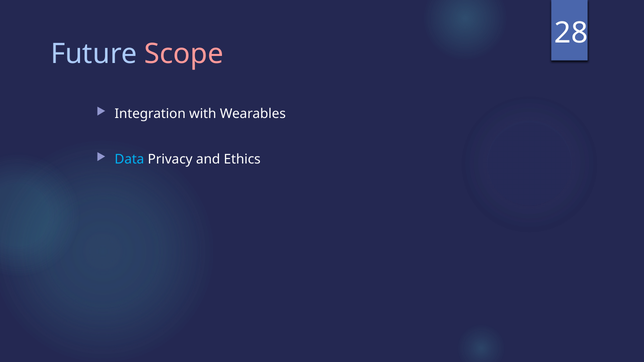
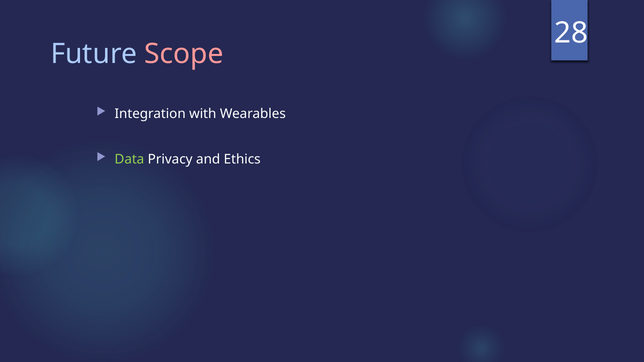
Data colour: light blue -> light green
